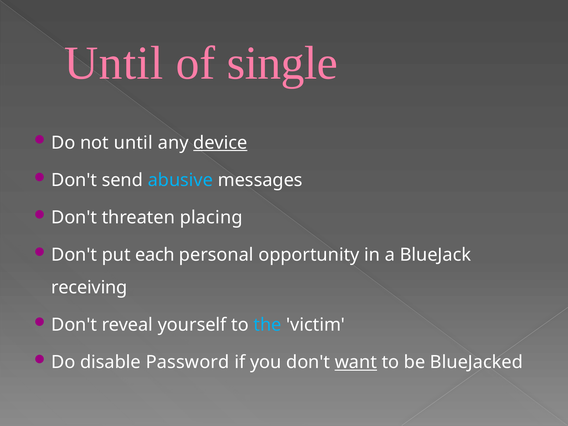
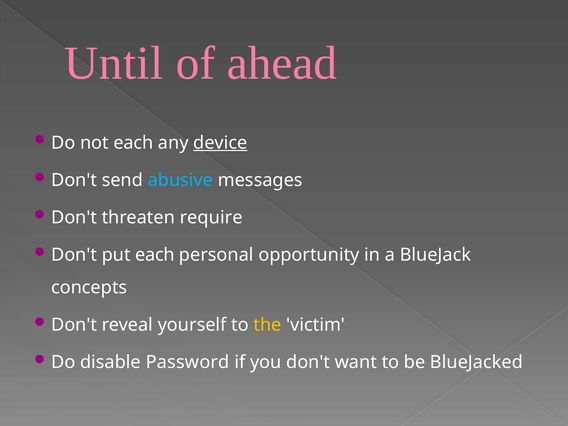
single: single -> ahead
not until: until -> each
placing: placing -> require
receiving: receiving -> concepts
the colour: light blue -> yellow
want underline: present -> none
